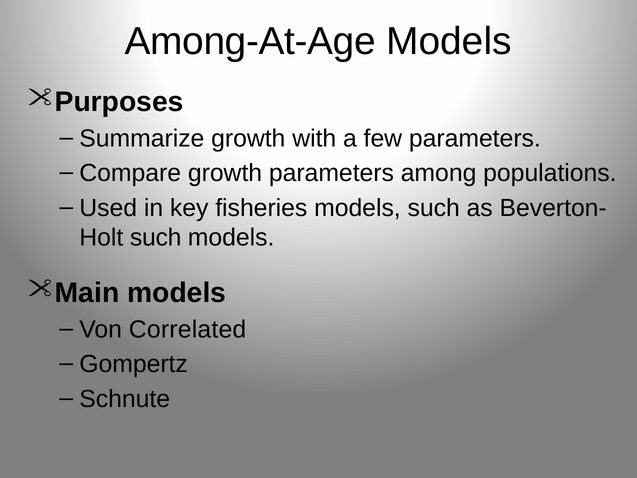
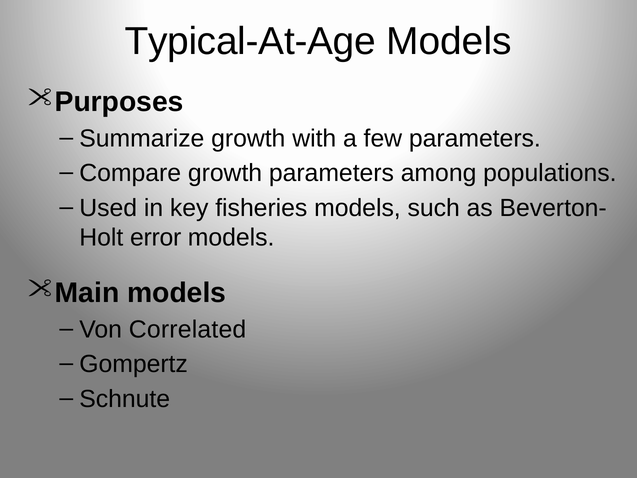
Among-At-Age: Among-At-Age -> Typical-At-Age
such at (156, 238): such -> error
